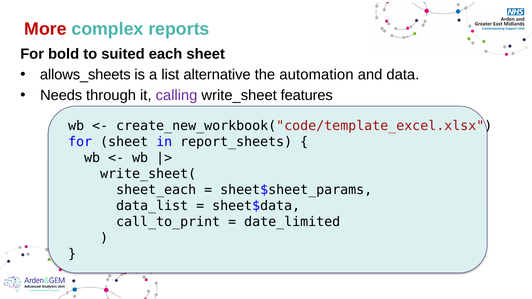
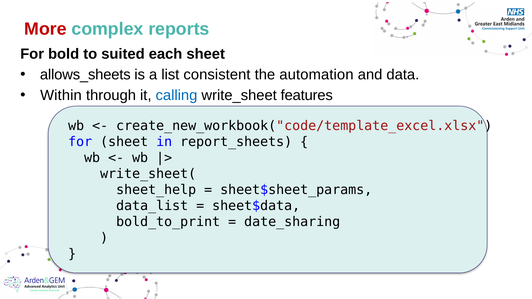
alternative: alternative -> consistent
Needs: Needs -> Within
calling colour: purple -> blue
sheet_each: sheet_each -> sheet_help
call_to_print: call_to_print -> bold_to_print
date_limited: date_limited -> date_sharing
